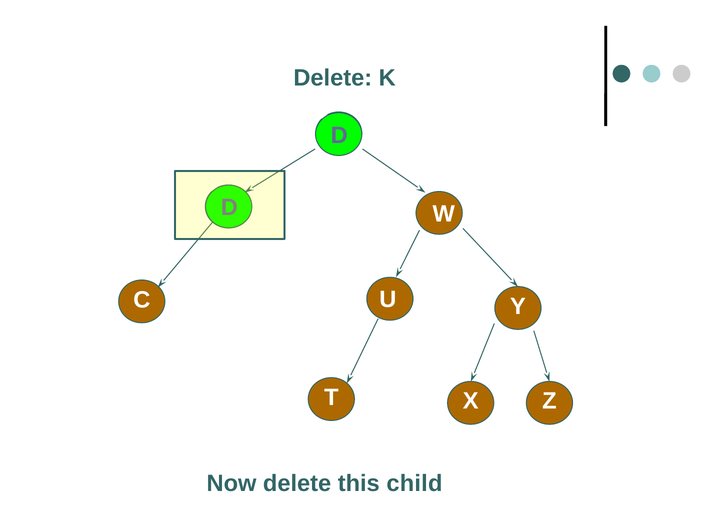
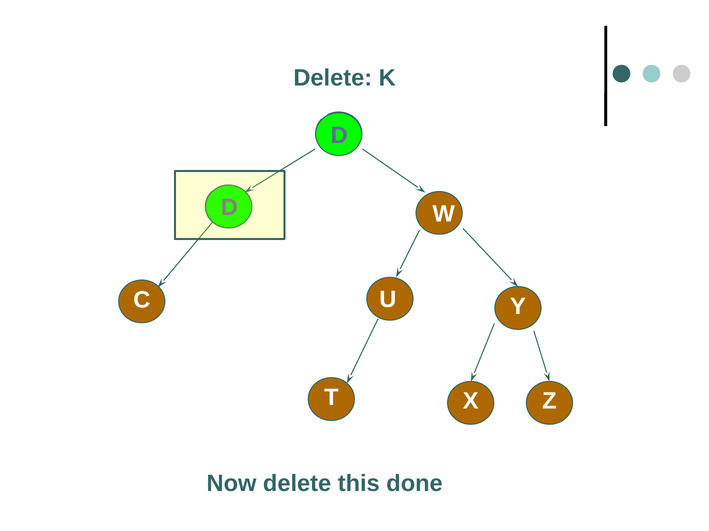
child: child -> done
